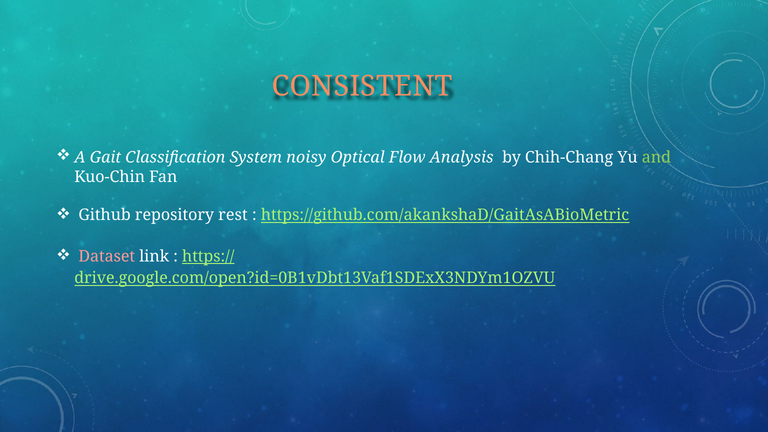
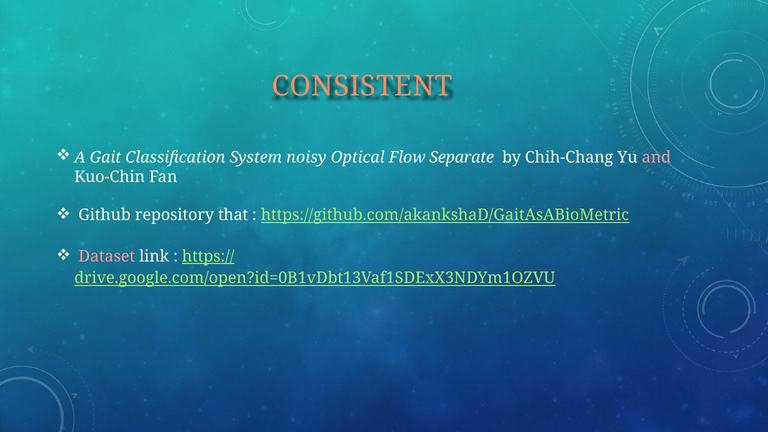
Analysis: Analysis -> Separate
and colour: light green -> pink
rest: rest -> that
